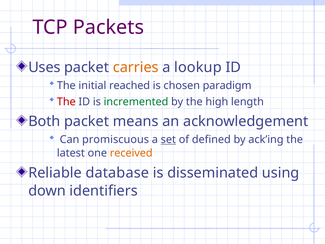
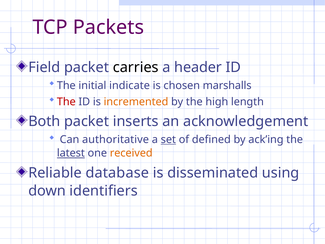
Uses: Uses -> Field
carries colour: orange -> black
lookup: lookup -> header
reached: reached -> indicate
paradigm: paradigm -> marshalls
incremented colour: green -> orange
means: means -> inserts
promiscuous: promiscuous -> authoritative
latest underline: none -> present
